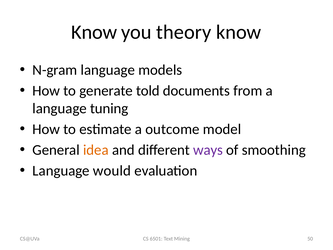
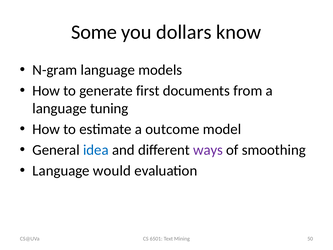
Know at (94, 32): Know -> Some
theory: theory -> dollars
told: told -> first
idea colour: orange -> blue
